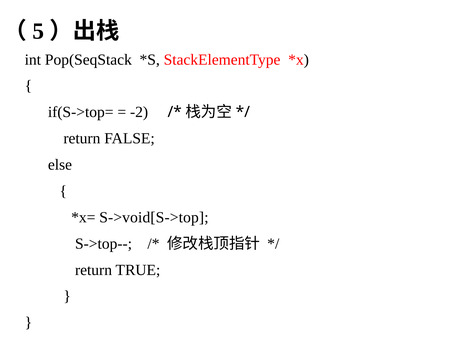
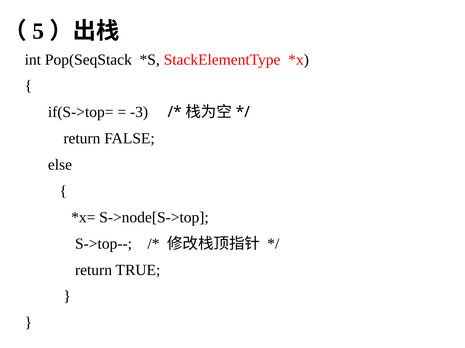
-2: -2 -> -3
S->void[S->top: S->void[S->top -> S->node[S->top
